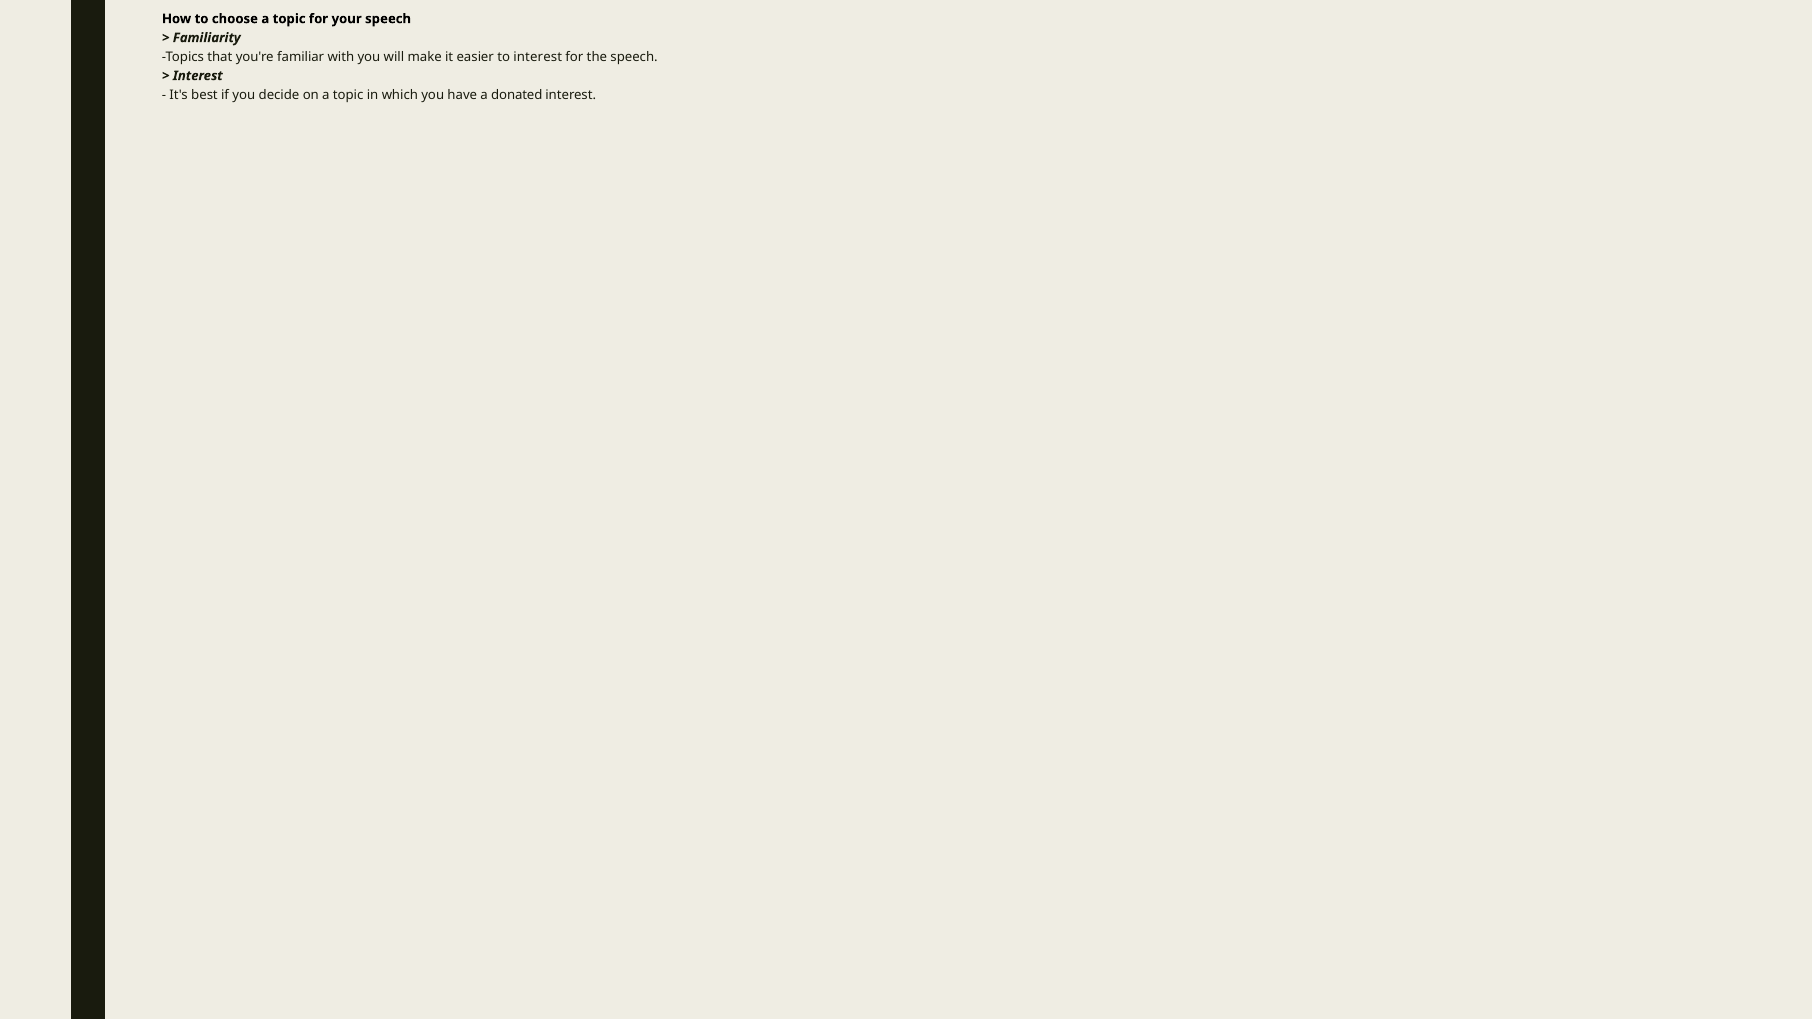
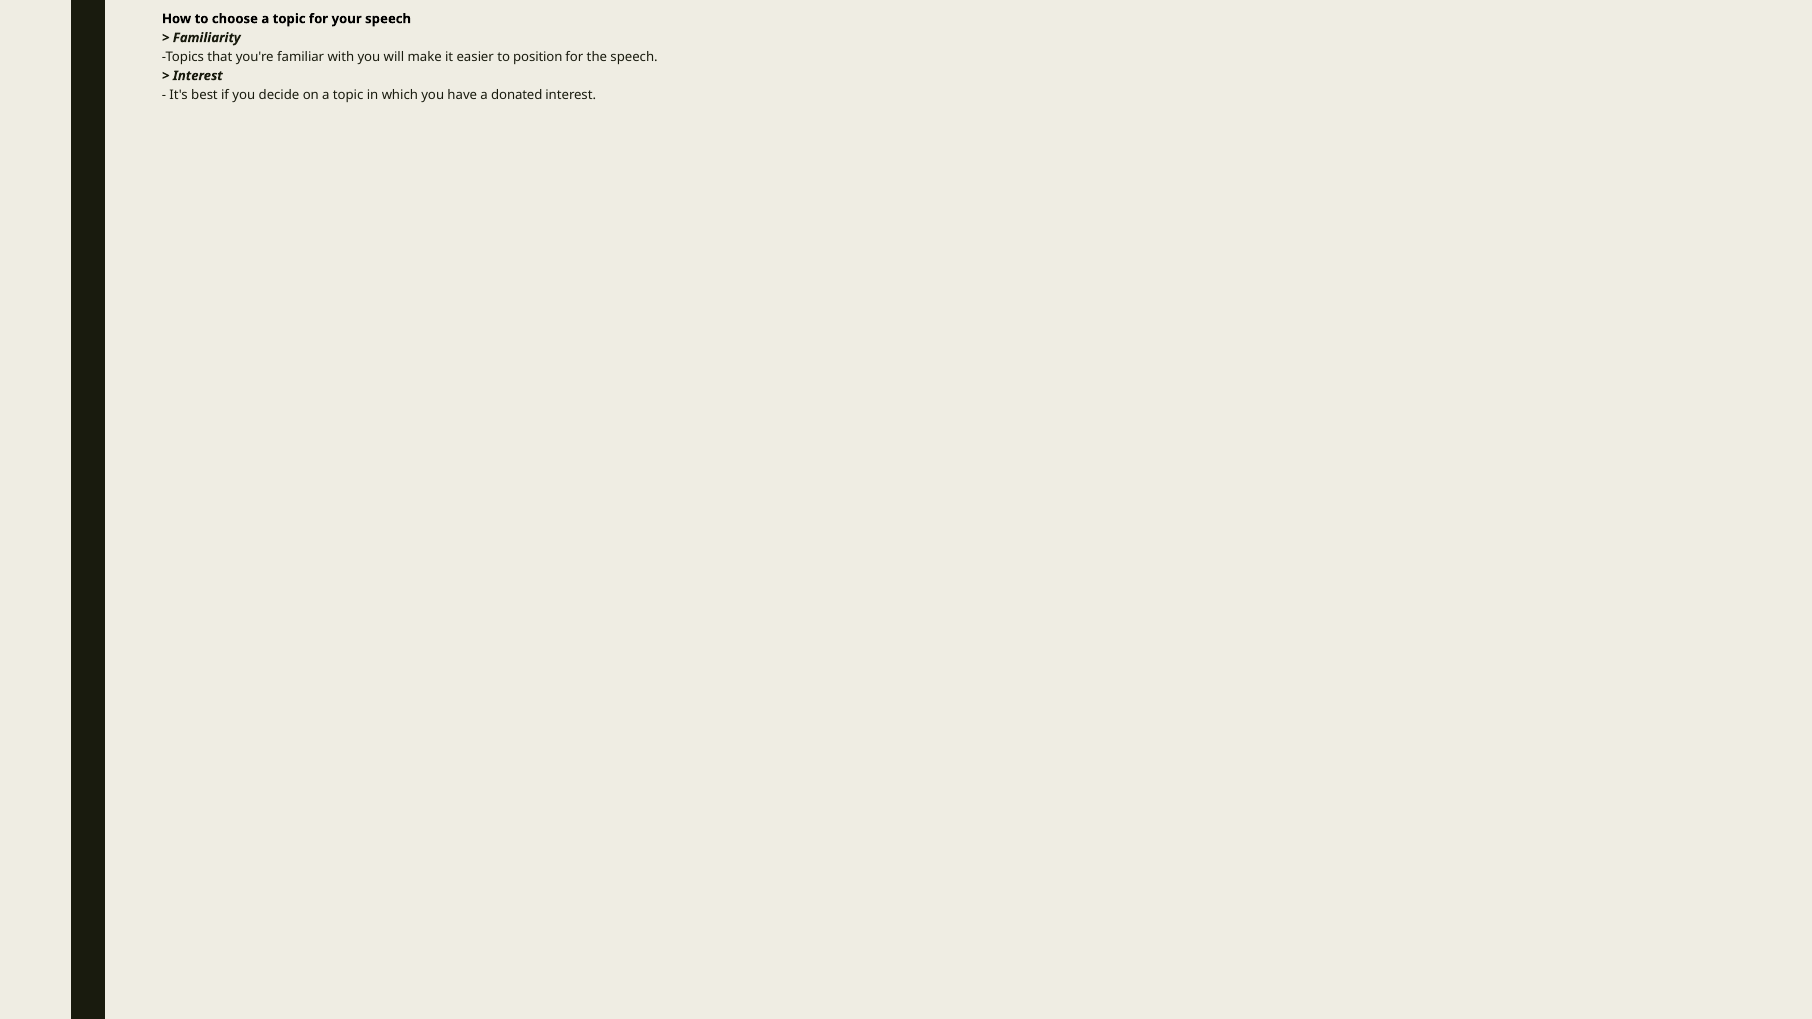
to interest: interest -> position
